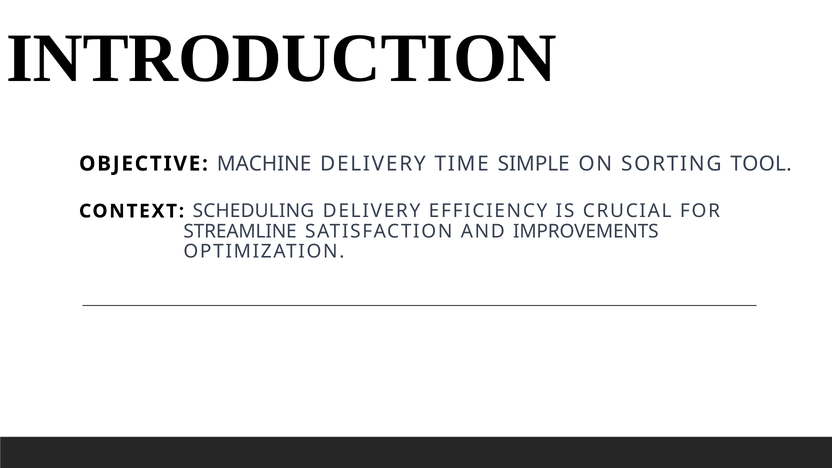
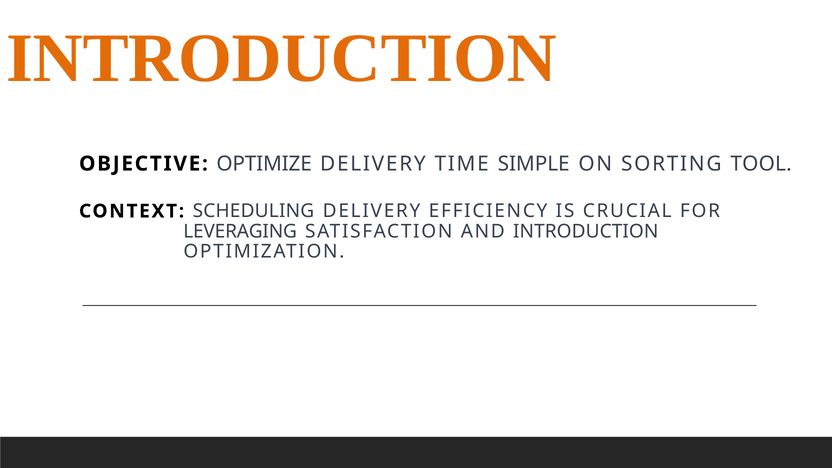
INTRODUCTION at (281, 58) colour: black -> orange
MACHINE: MACHINE -> OPTIMIZE
STREAMLINE: STREAMLINE -> LEVERAGING
AND IMPROVEMENTS: IMPROVEMENTS -> INTRODUCTION
